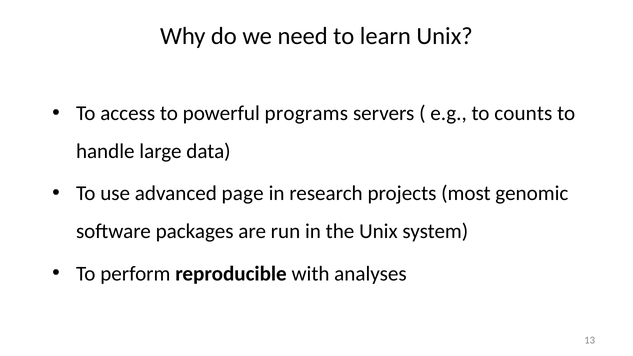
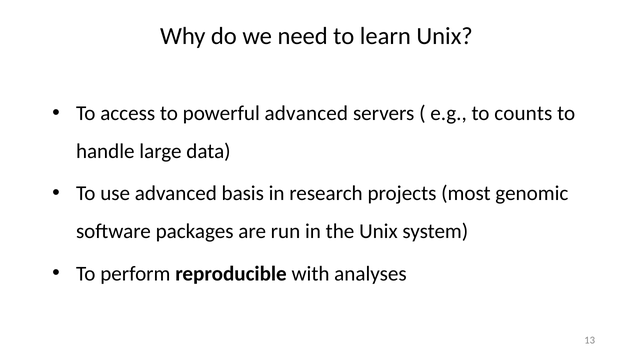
powerful programs: programs -> advanced
page: page -> basis
